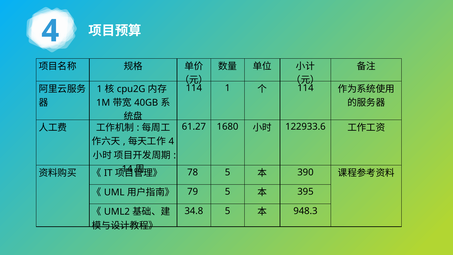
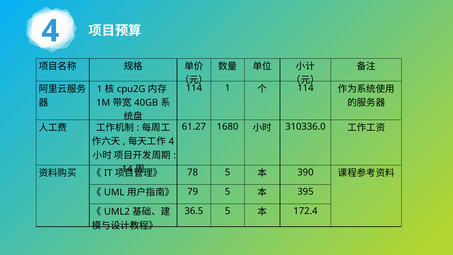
122933.6: 122933.6 -> 310336.0
34.8: 34.8 -> 36.5
948.3: 948.3 -> 172.4
